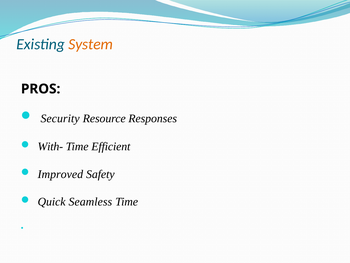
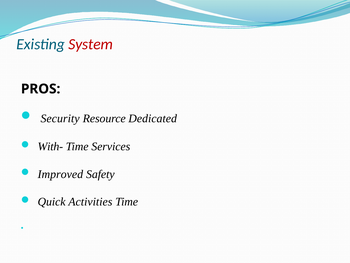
System colour: orange -> red
Responses: Responses -> Dedicated
Efficient: Efficient -> Services
Seamless: Seamless -> Activities
